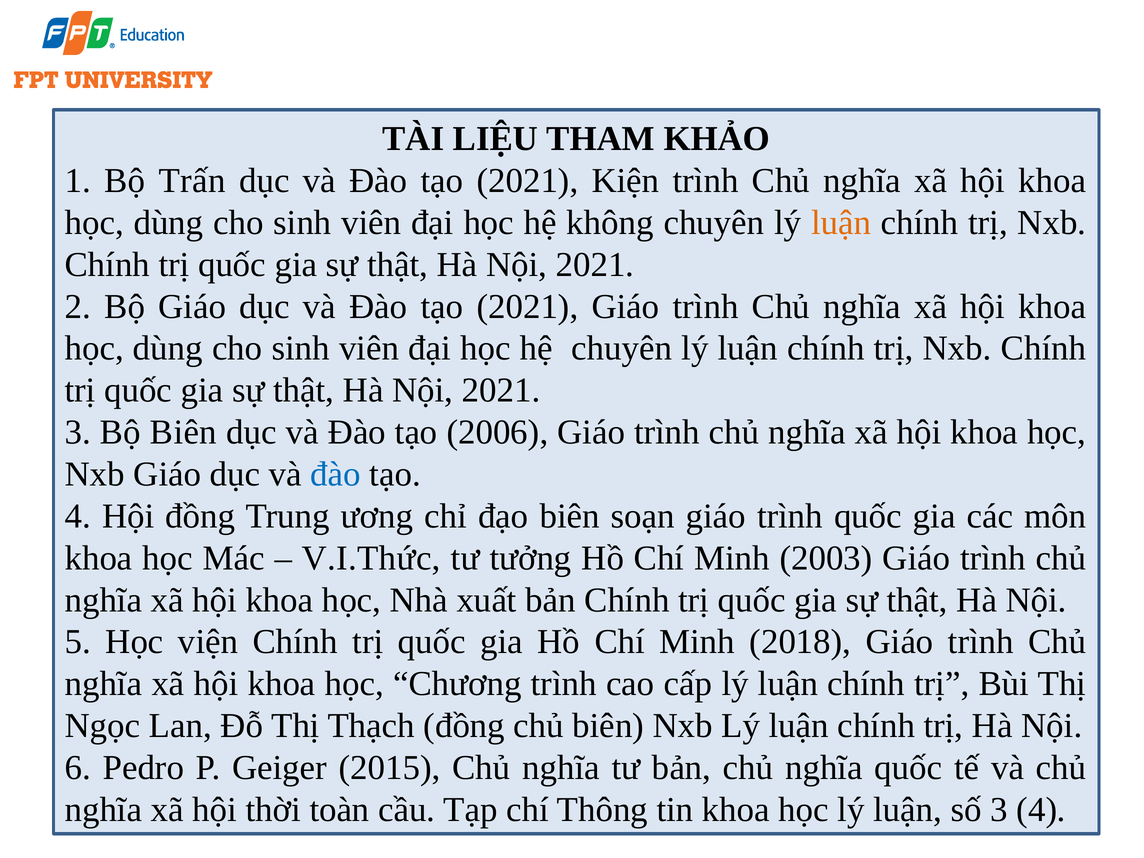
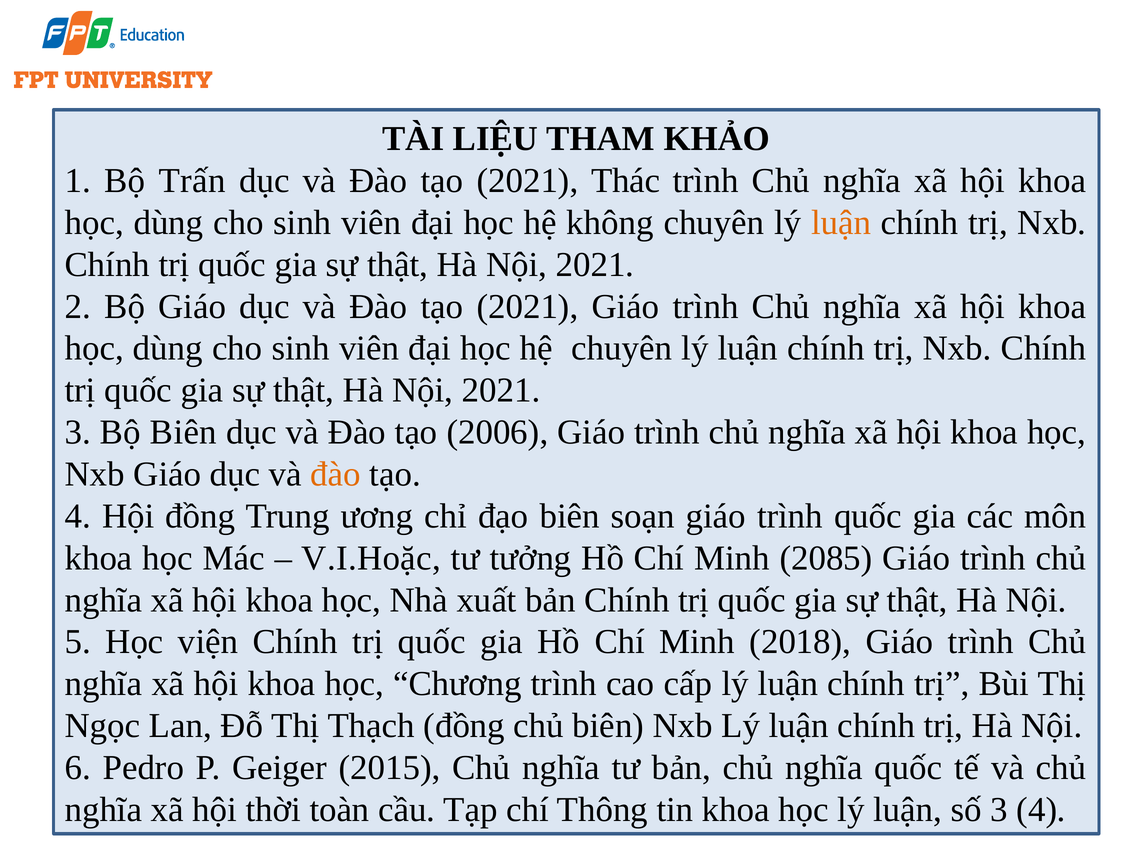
Kiện: Kiện -> Thác
đào at (336, 474) colour: blue -> orange
V.I.Thức: V.I.Thức -> V.I.Hoặc
2003: 2003 -> 2085
